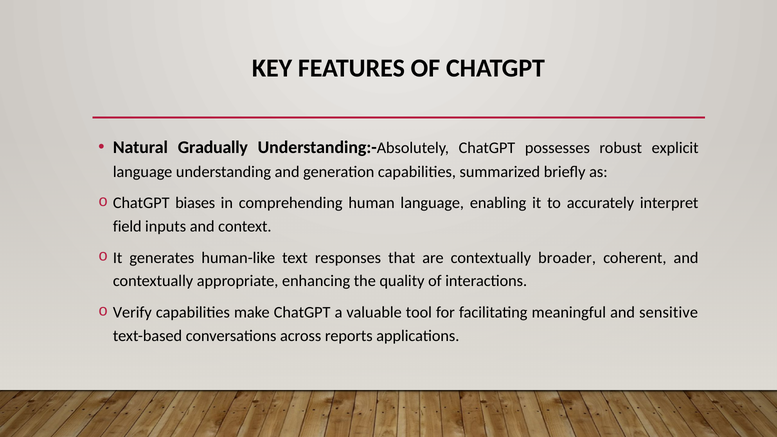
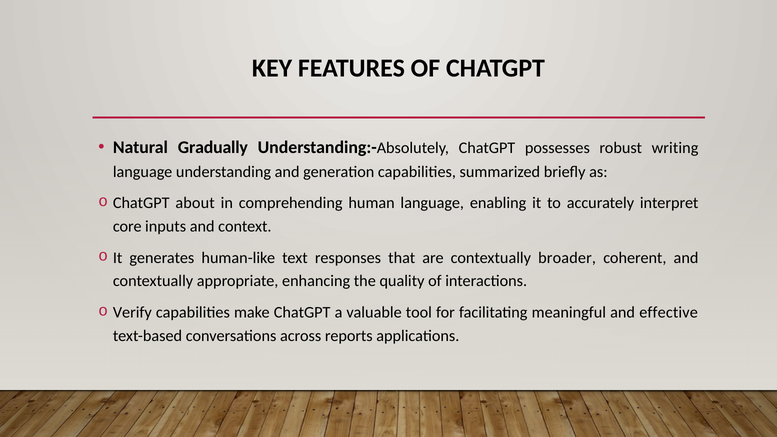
explicit: explicit -> writing
biases: biases -> about
field: field -> core
sensitive: sensitive -> effective
